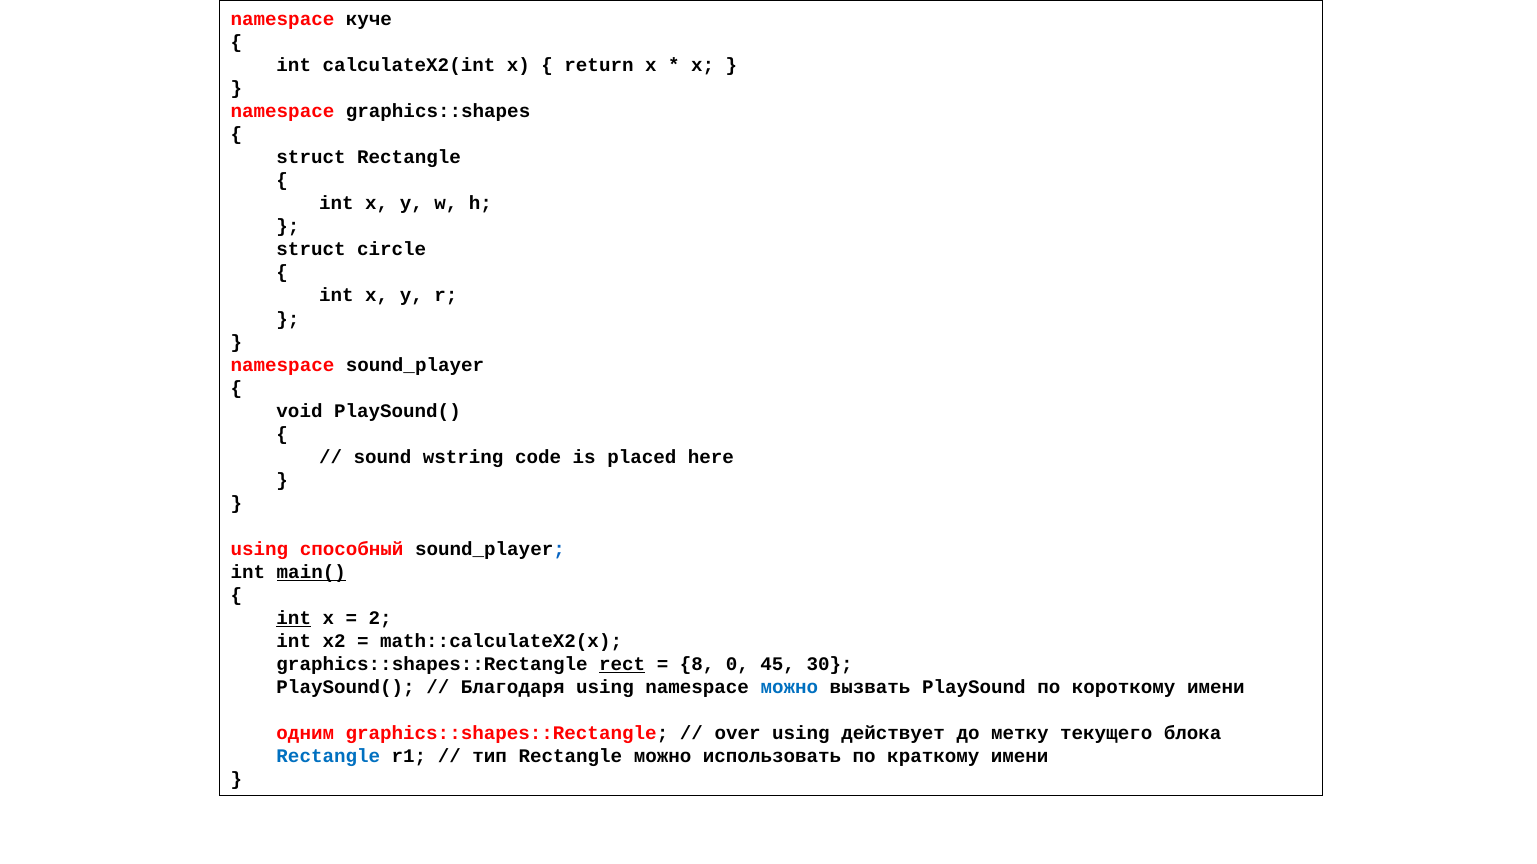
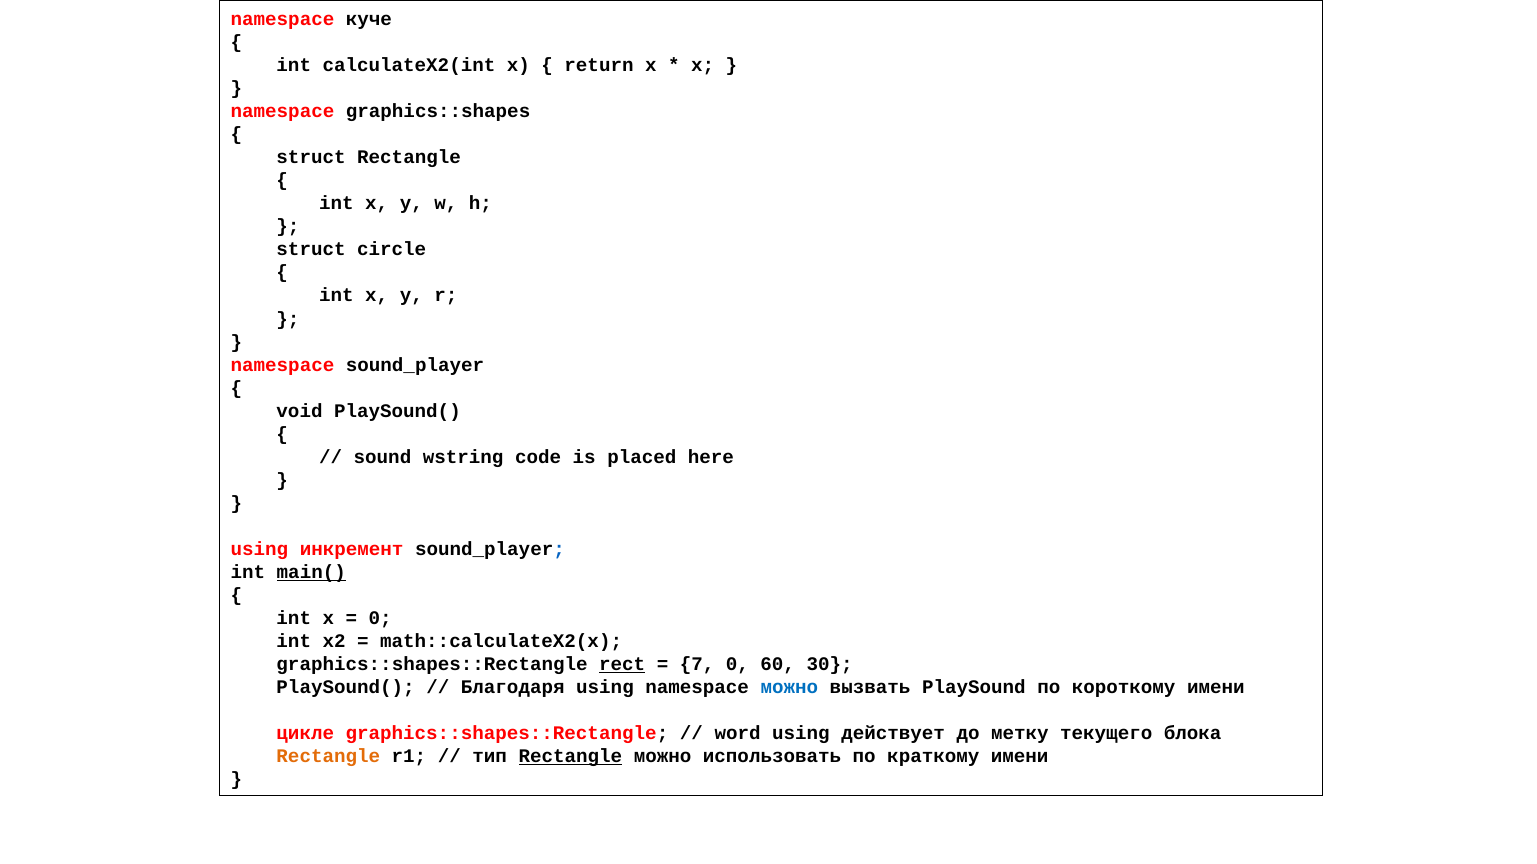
способный: способный -> инкремент
int at (294, 619) underline: present -> none
2 at (380, 619): 2 -> 0
8: 8 -> 7
45: 45 -> 60
одним: одним -> цикле
over: over -> word
Rectangle at (328, 757) colour: blue -> orange
Rectangle at (570, 757) underline: none -> present
